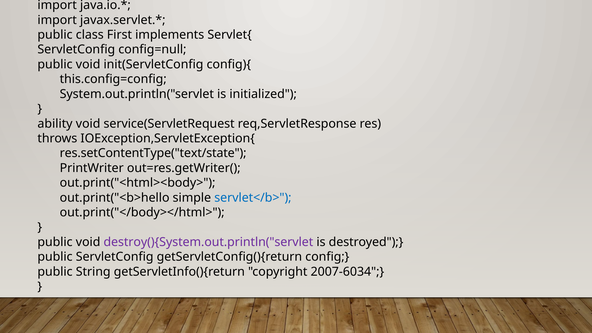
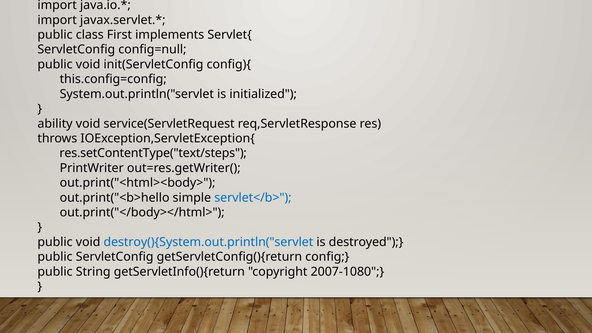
res.setContentType("text/state: res.setContentType("text/state -> res.setContentType("text/steps
destroy(){System.out.println("servlet colour: purple -> blue
2007-6034: 2007-6034 -> 2007-1080
